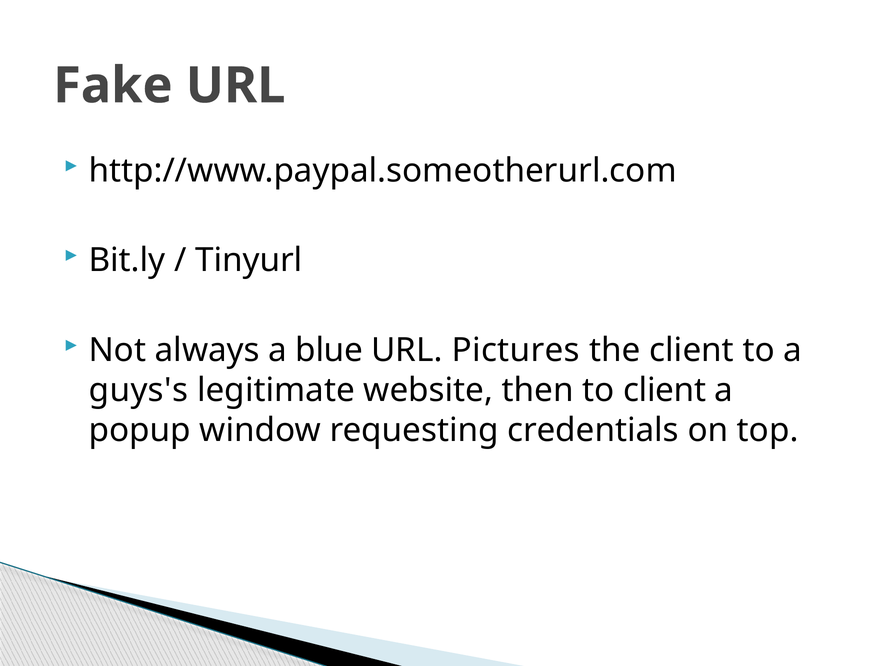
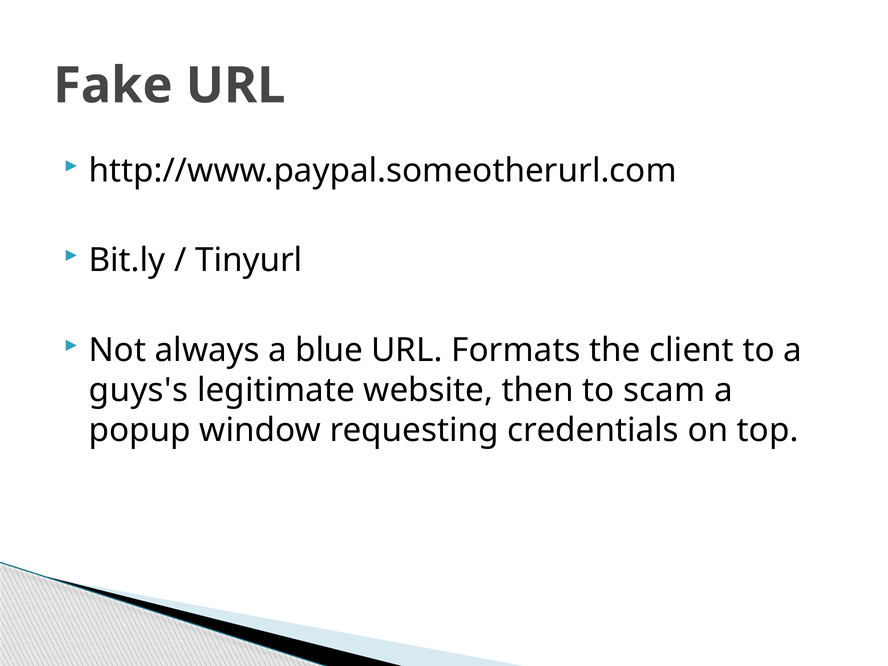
Pictures: Pictures -> Formats
to client: client -> scam
